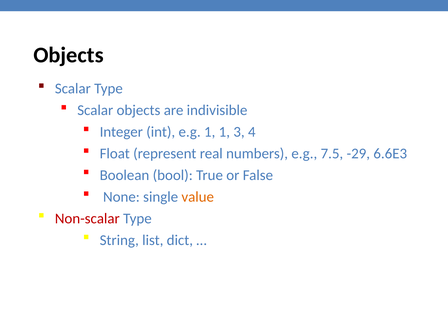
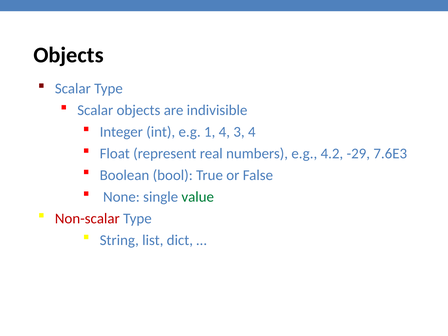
1 1: 1 -> 4
7.5: 7.5 -> 4.2
6.6E3: 6.6E3 -> 7.6E3
value colour: orange -> green
